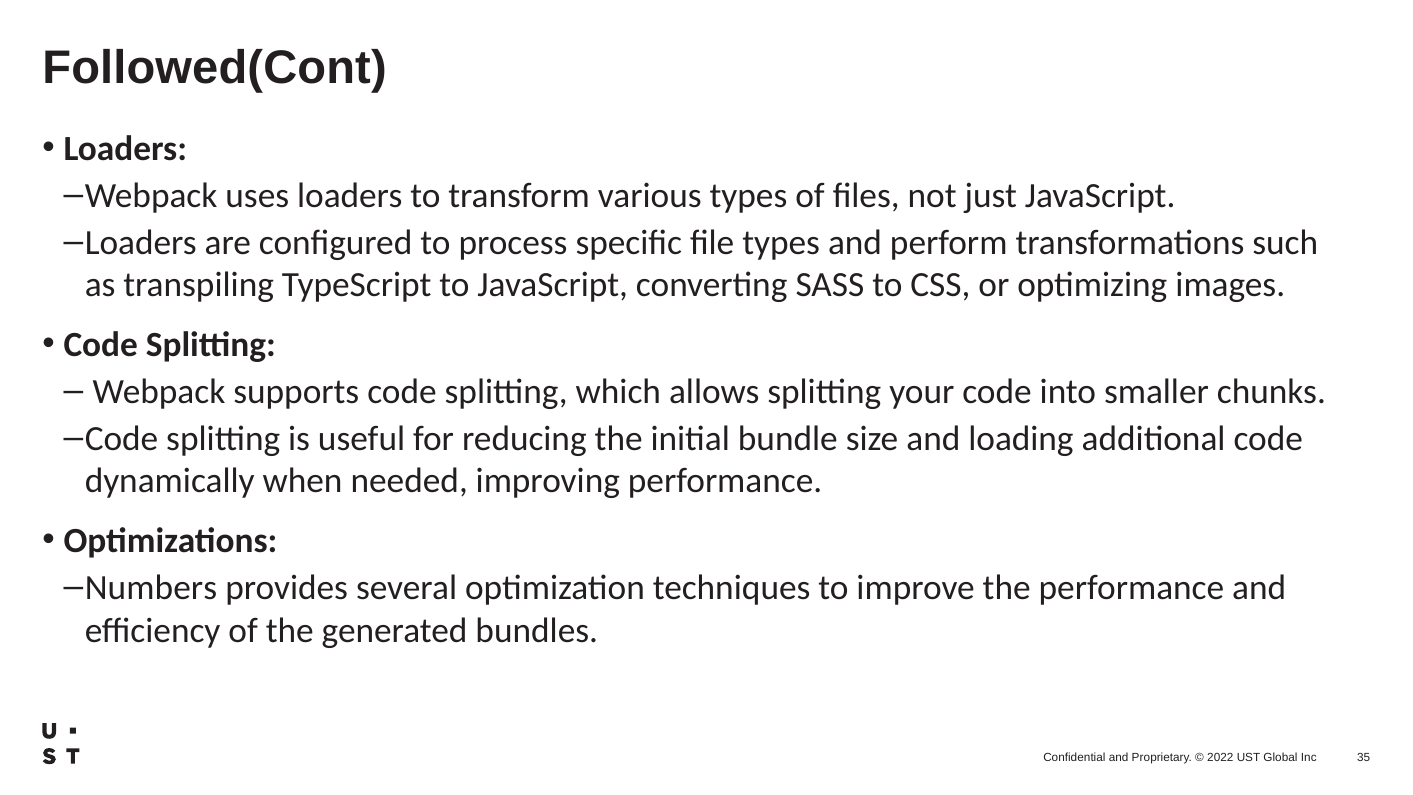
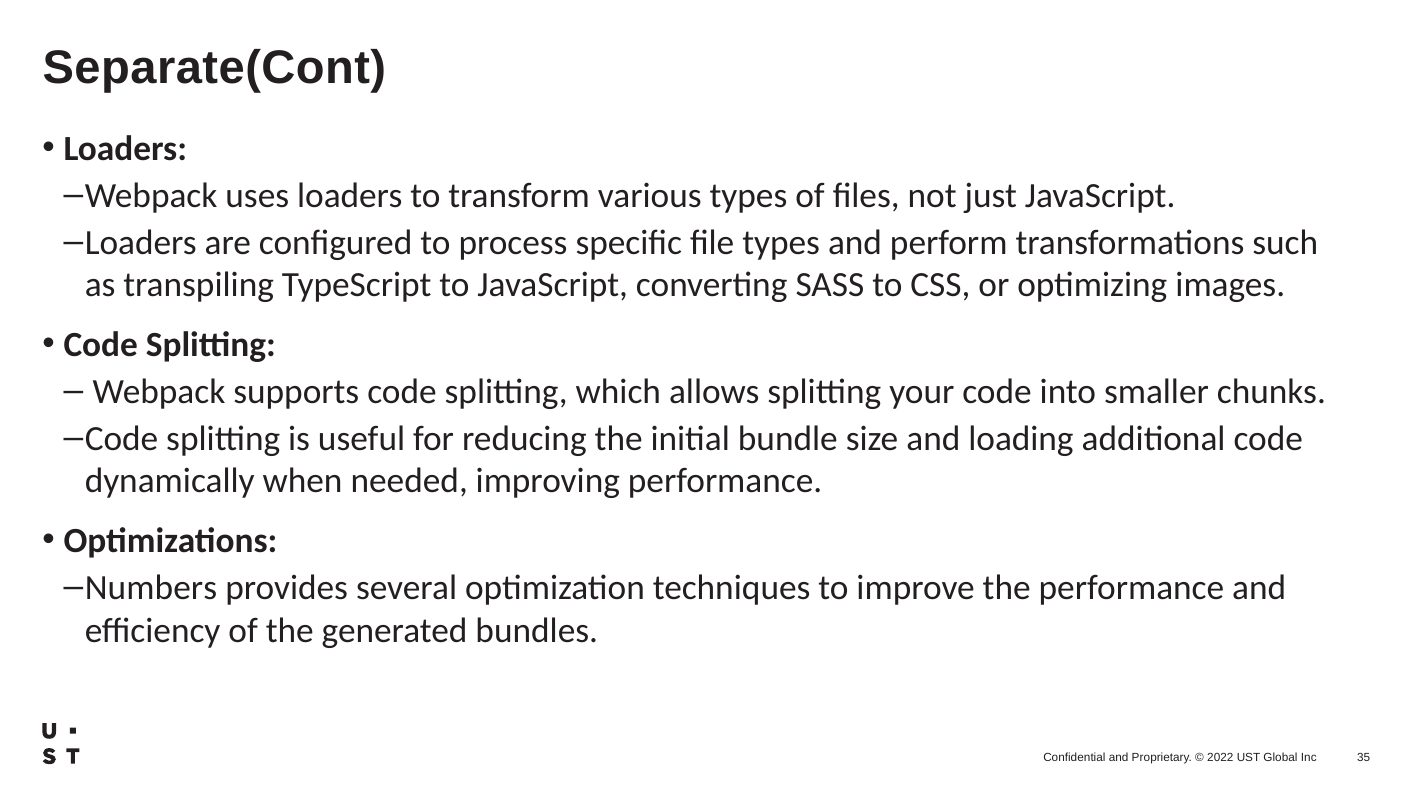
Followed(Cont: Followed(Cont -> Separate(Cont
